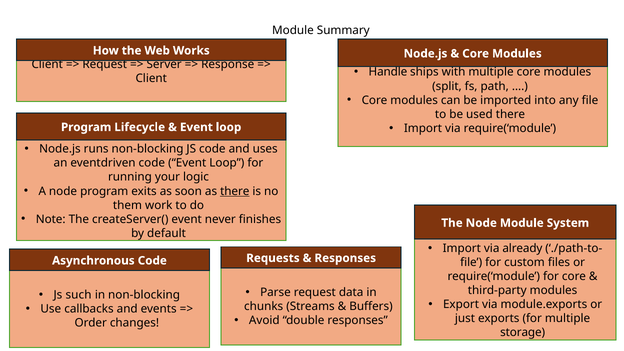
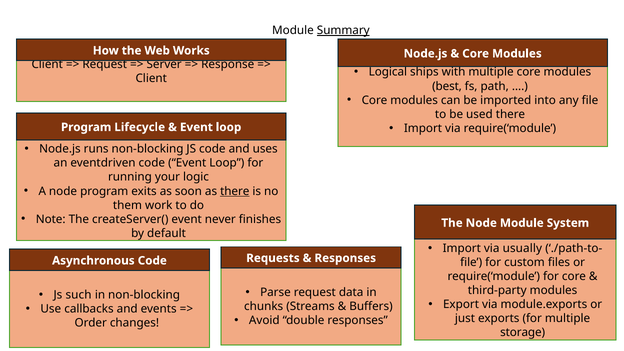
Summary underline: none -> present
Handle: Handle -> Logical
split: split -> best
already: already -> usually
